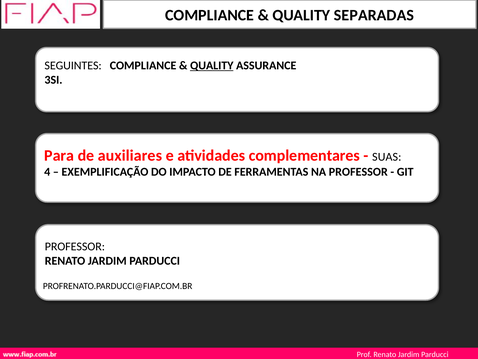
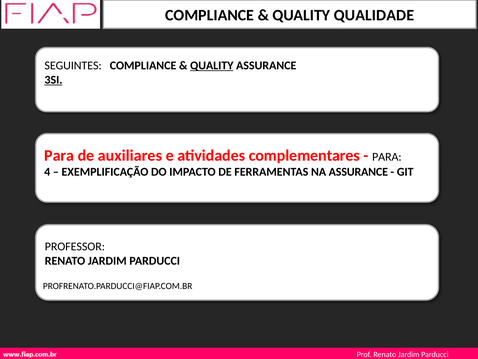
SEPARADAS: SEPARADAS -> QUALIDADE
3SI underline: none -> present
SUAS at (387, 157): SUAS -> PARA
NA PROFESSOR: PROFESSOR -> ASSURANCE
